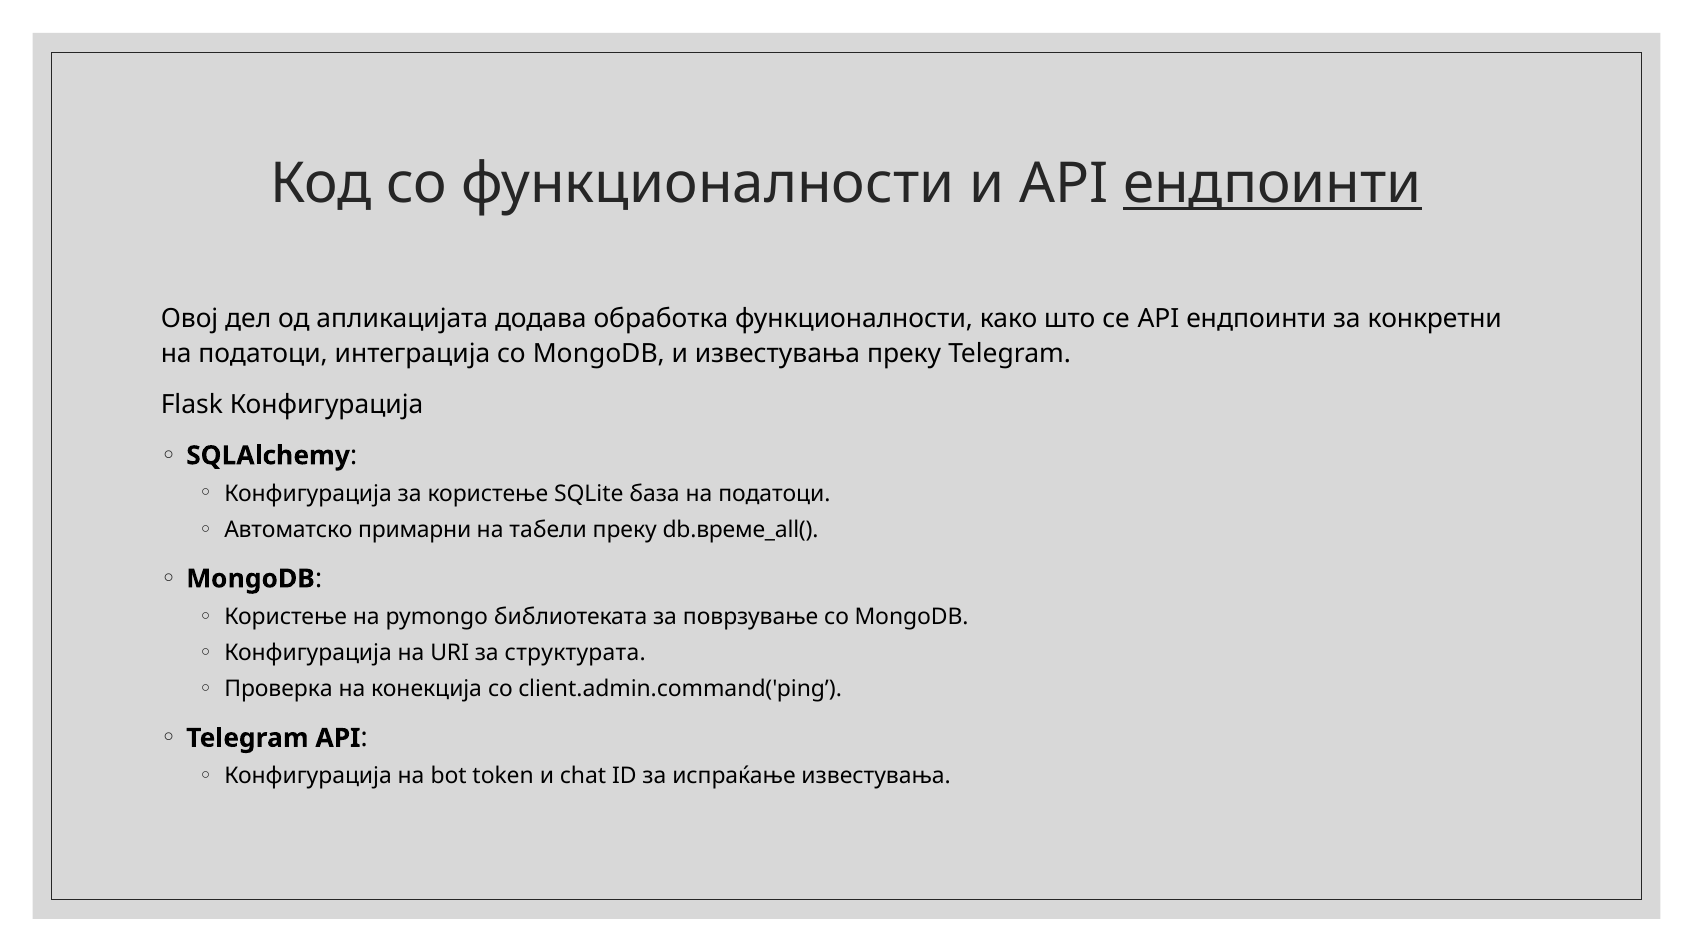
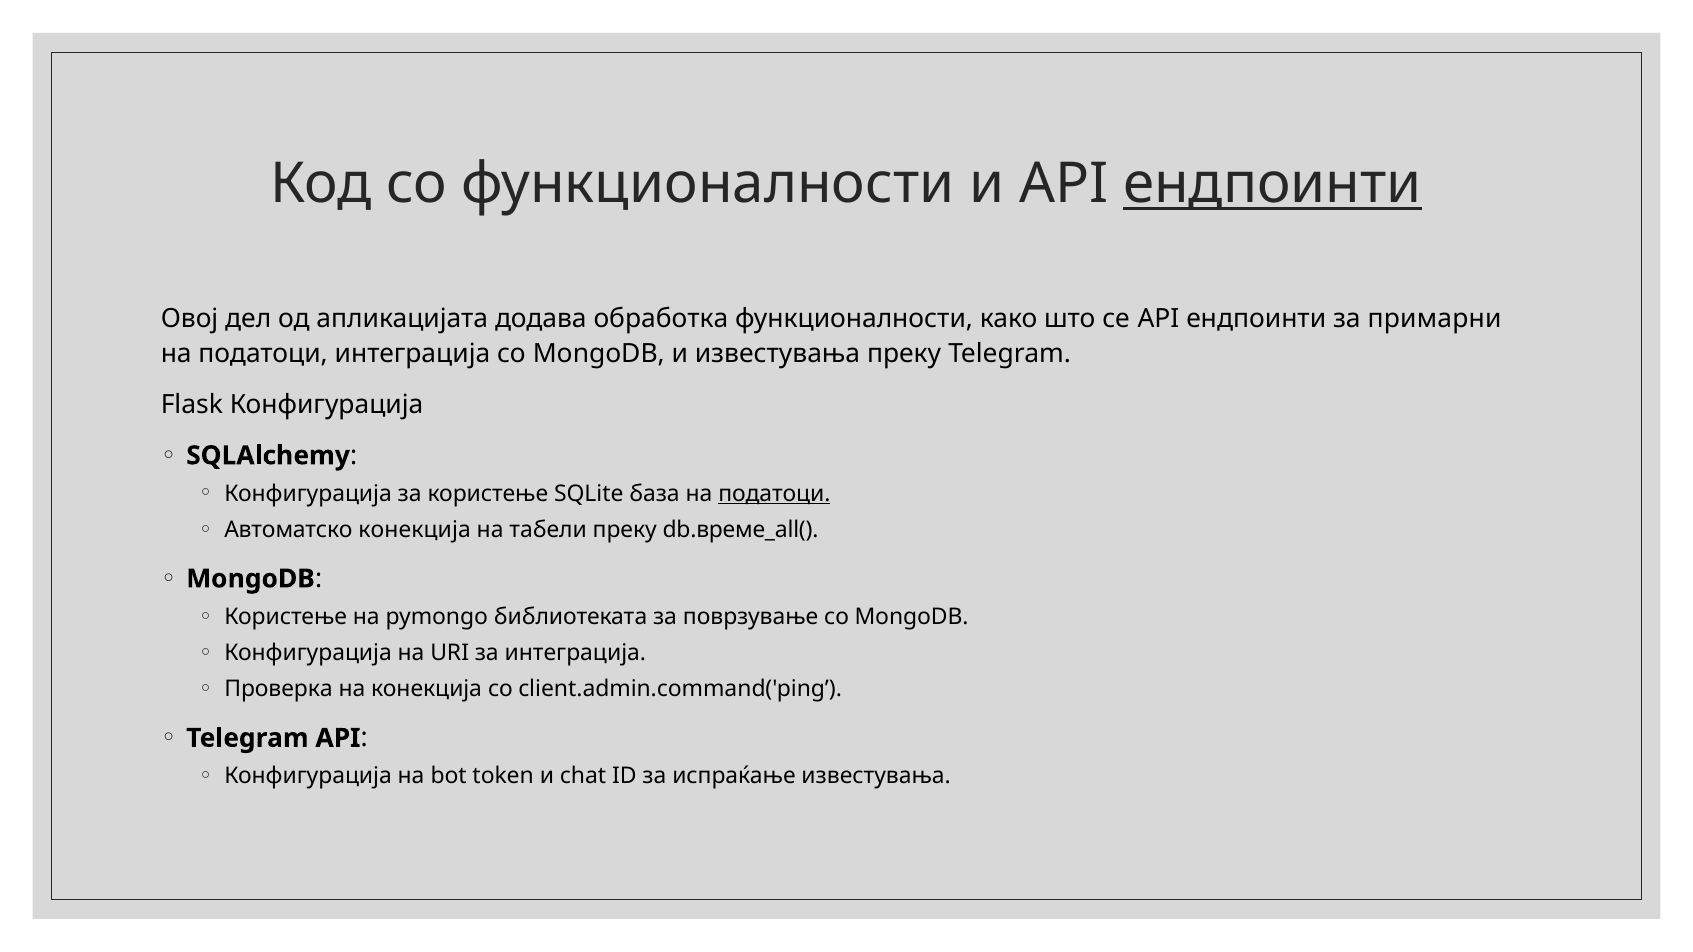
конкретни: конкретни -> примарни
податоци at (774, 494) underline: none -> present
Автоматско примарни: примарни -> конекција
за структурата: структурата -> интеграција
